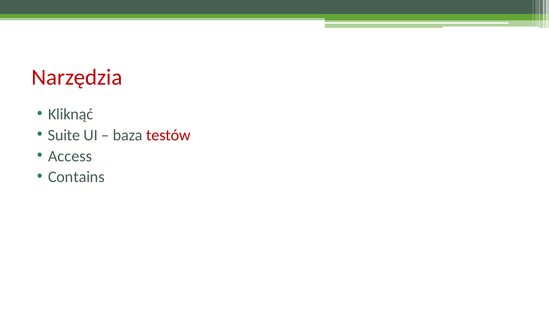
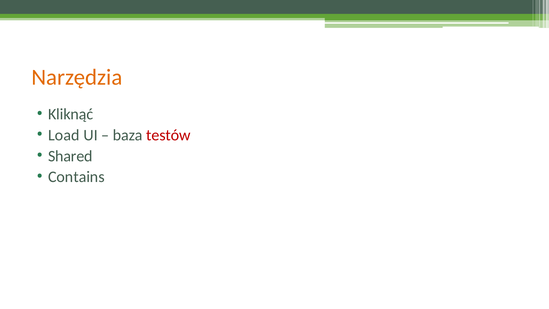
Narzędzia colour: red -> orange
Suite: Suite -> Load
Access: Access -> Shared
